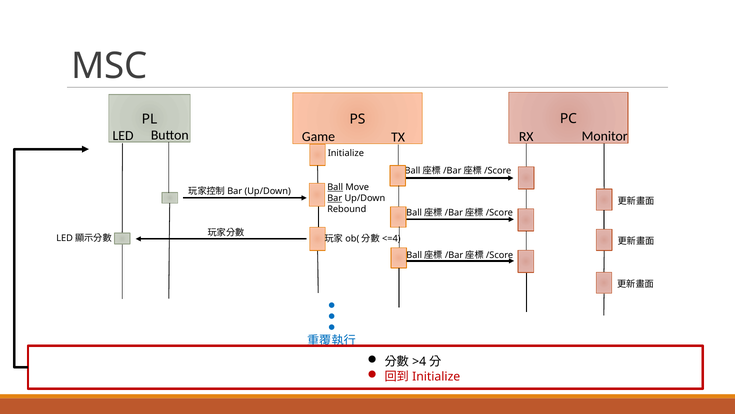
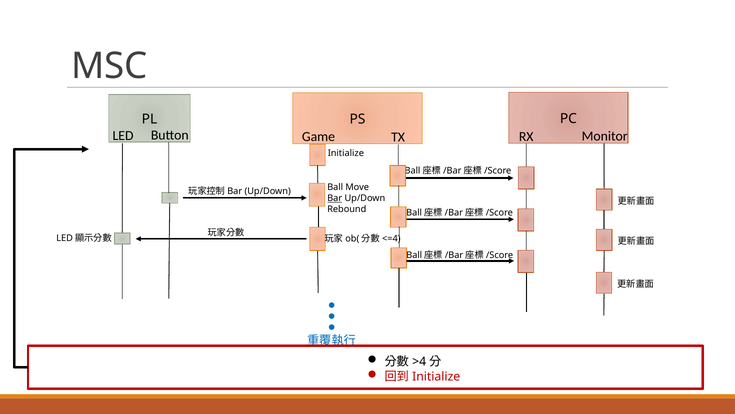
Ball underline: present -> none
